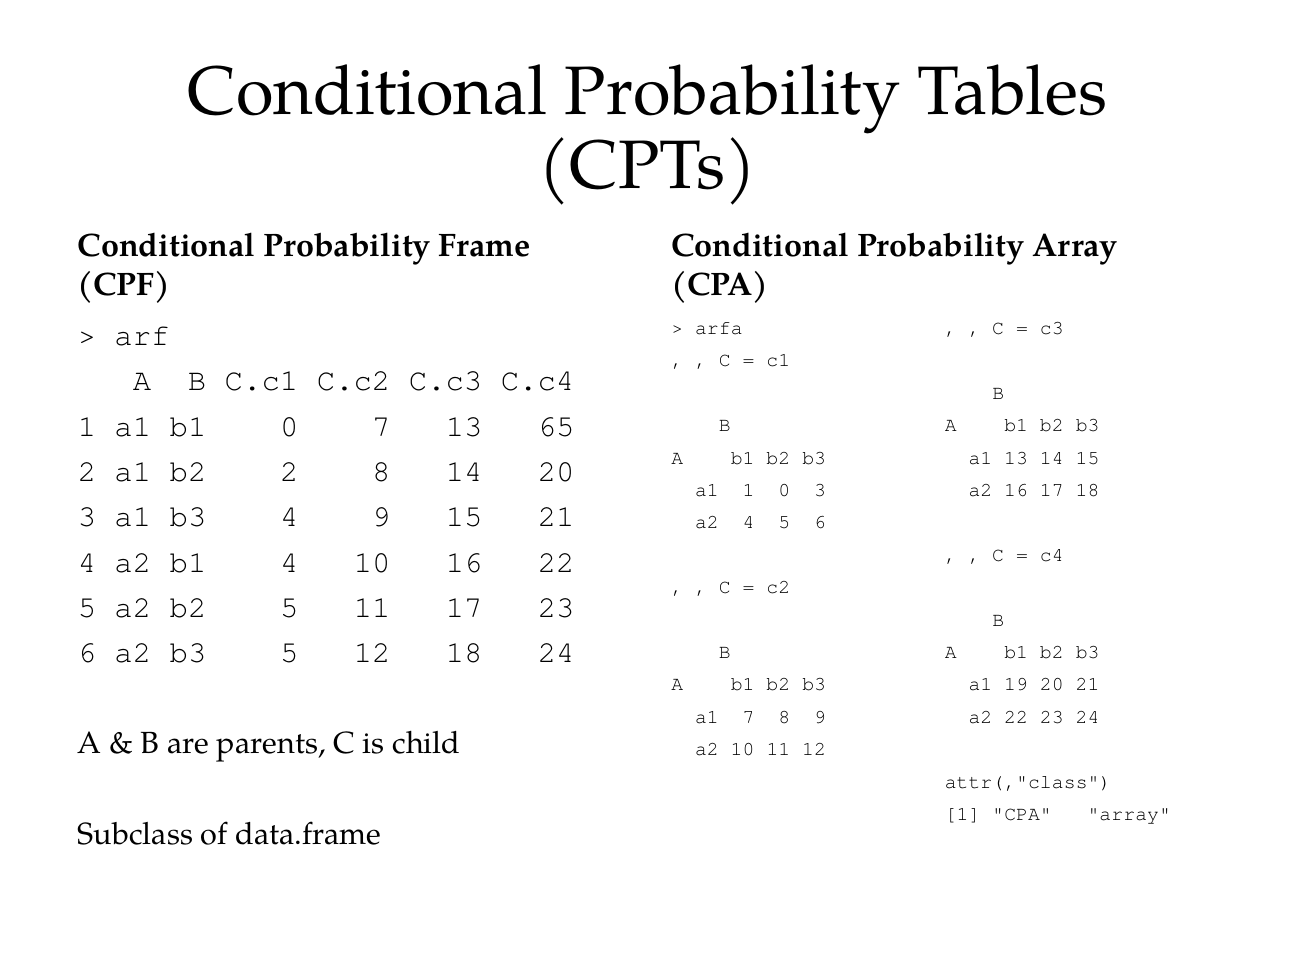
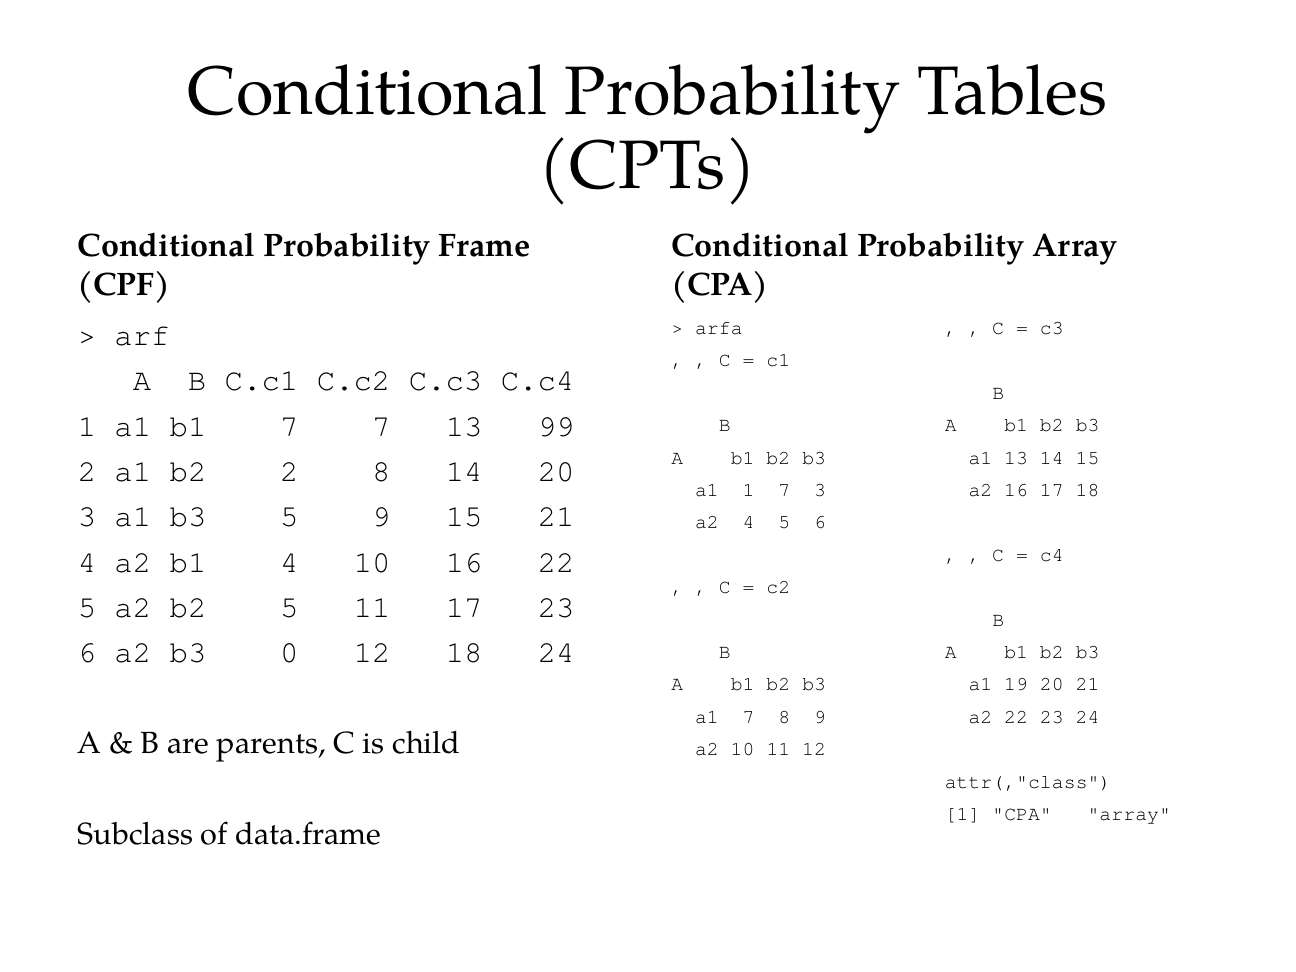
b1 0: 0 -> 7
65: 65 -> 99
1 0: 0 -> 7
b3 4: 4 -> 5
b3 5: 5 -> 0
